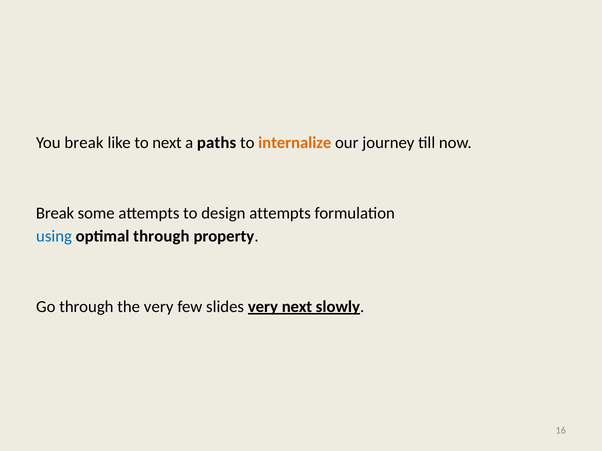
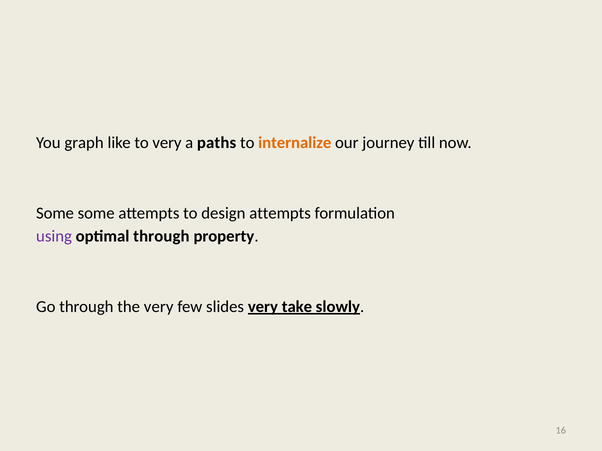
You break: break -> graph
to next: next -> very
Break at (55, 213): Break -> Some
using colour: blue -> purple
very next: next -> take
